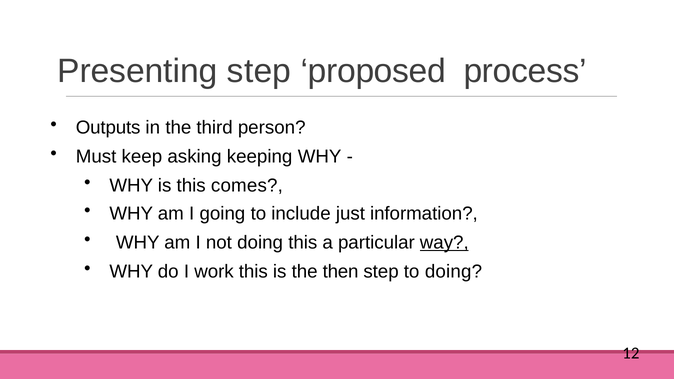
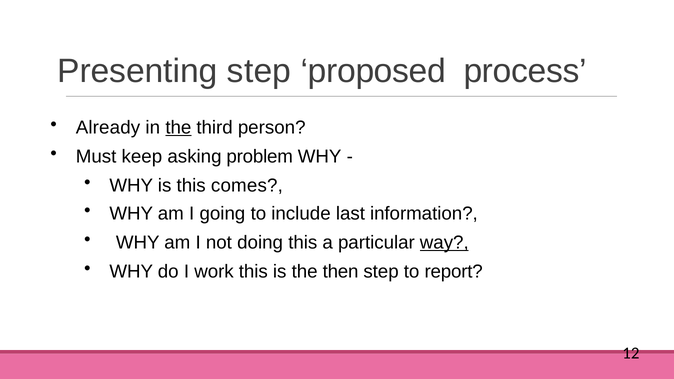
Outputs: Outputs -> Already
the at (178, 127) underline: none -> present
keeping: keeping -> problem
just: just -> last
to doing: doing -> report
